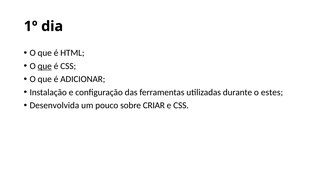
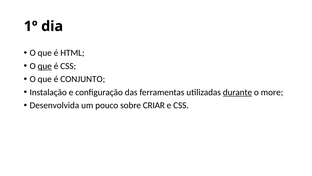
ADICIONAR: ADICIONAR -> CONJUNTO
durante underline: none -> present
estes: estes -> more
